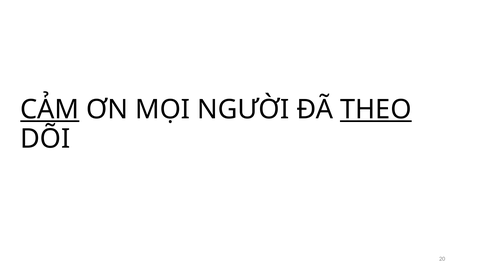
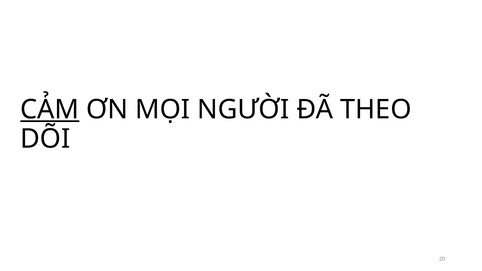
THEO underline: present -> none
